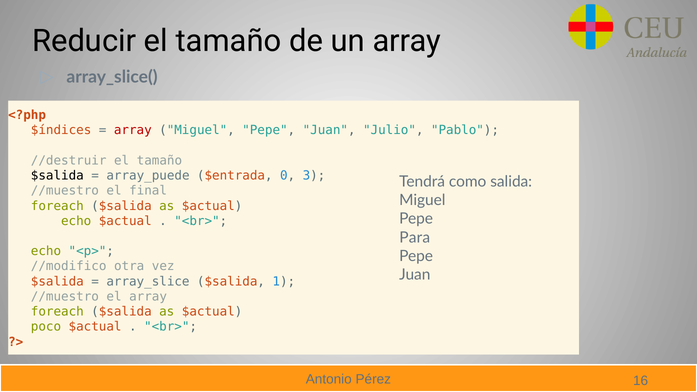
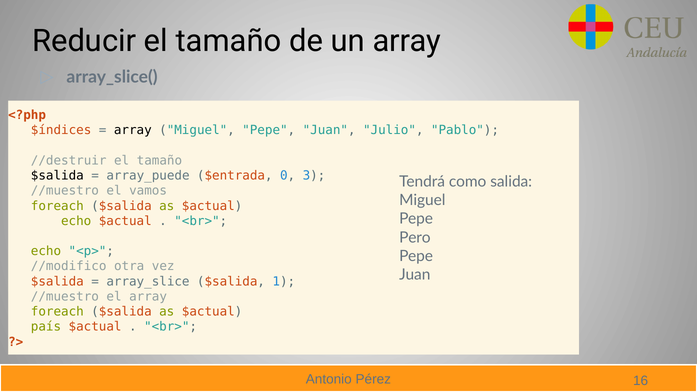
array at (133, 130) colour: red -> black
final: final -> vamos
Para: Para -> Pero
poco: poco -> país
